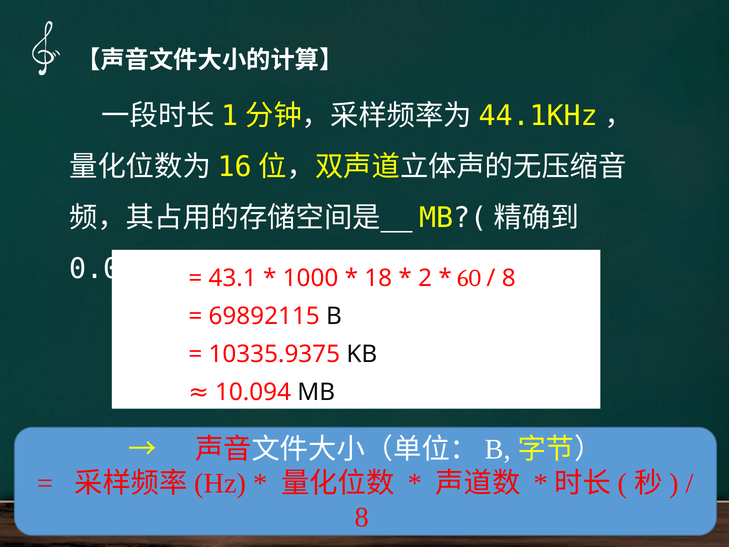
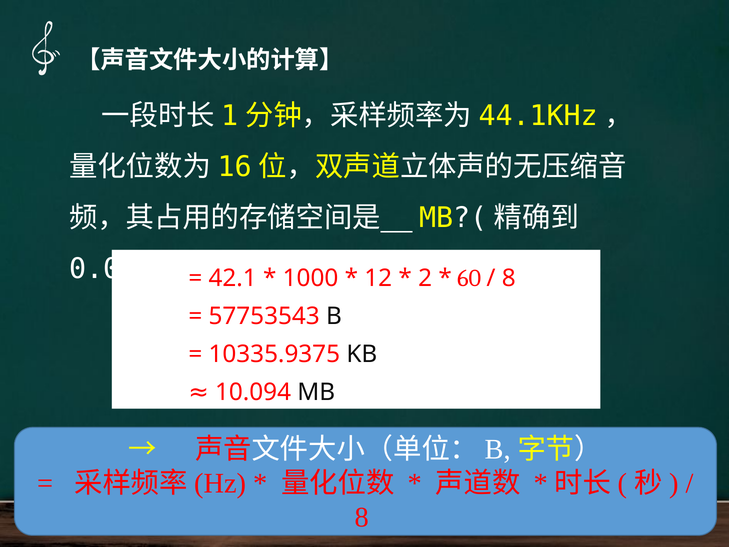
43.1: 43.1 -> 42.1
18: 18 -> 12
69892115: 69892115 -> 57753543
